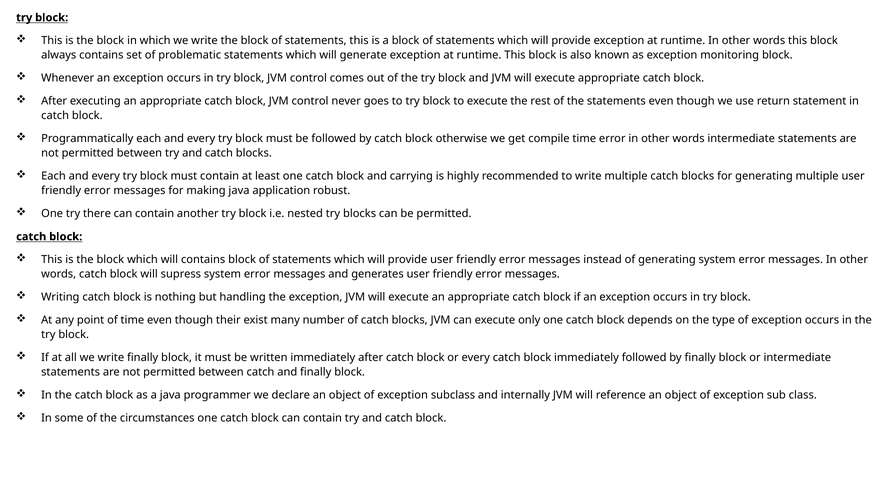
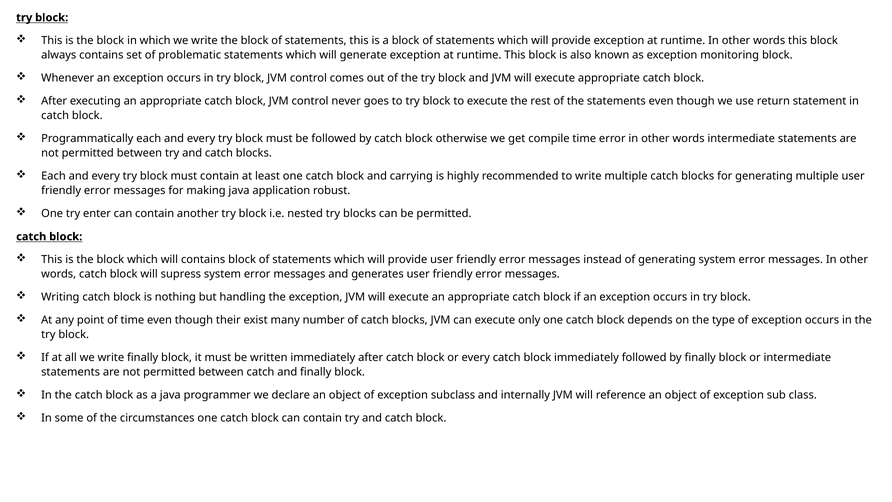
there: there -> enter
